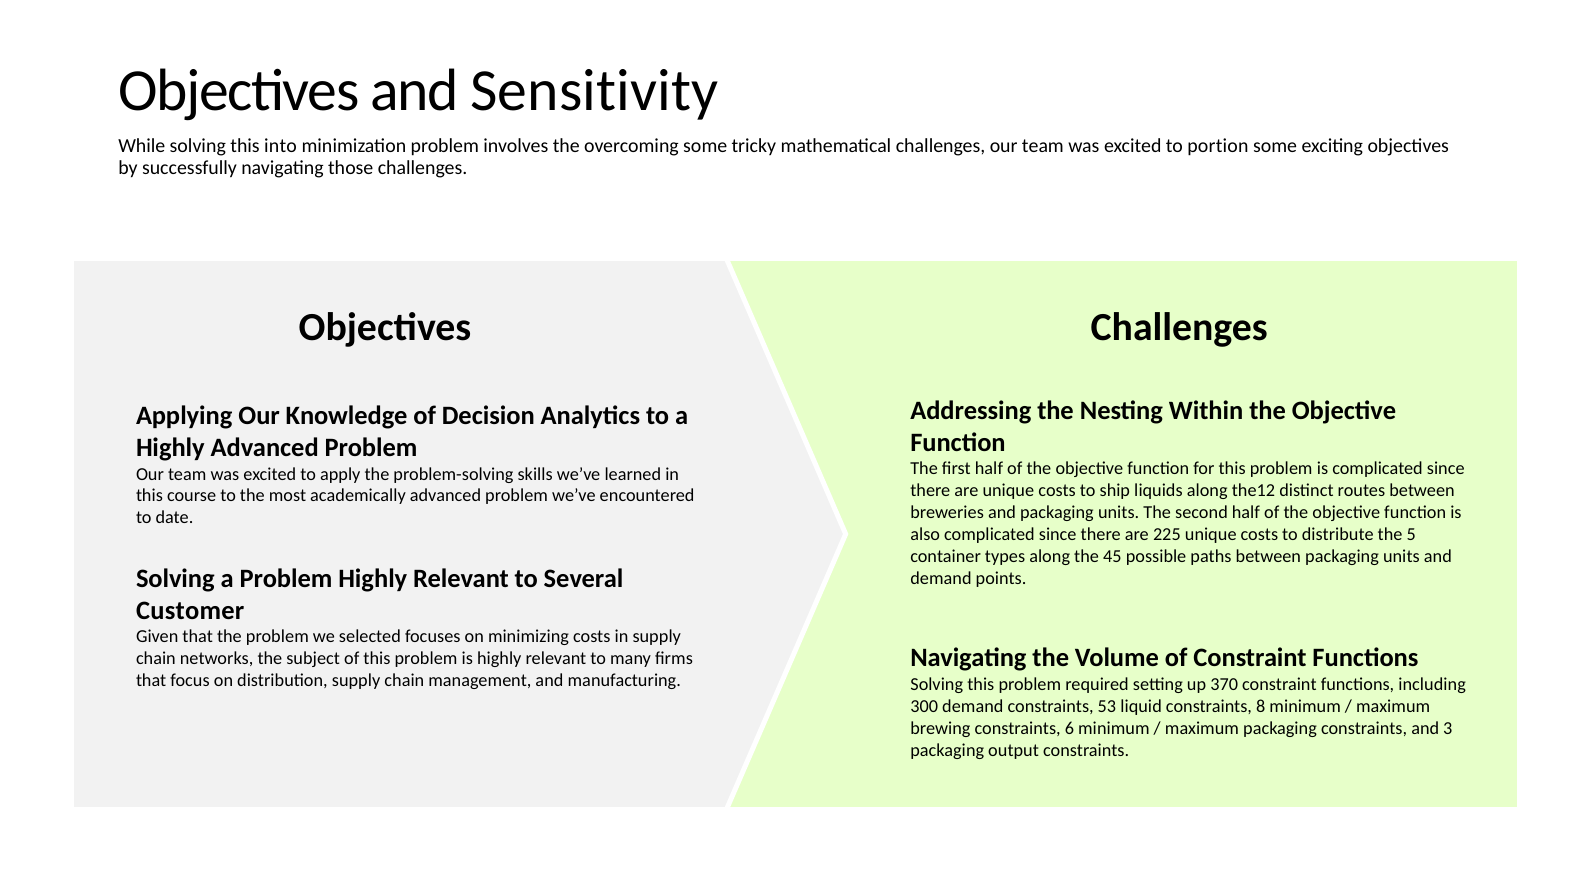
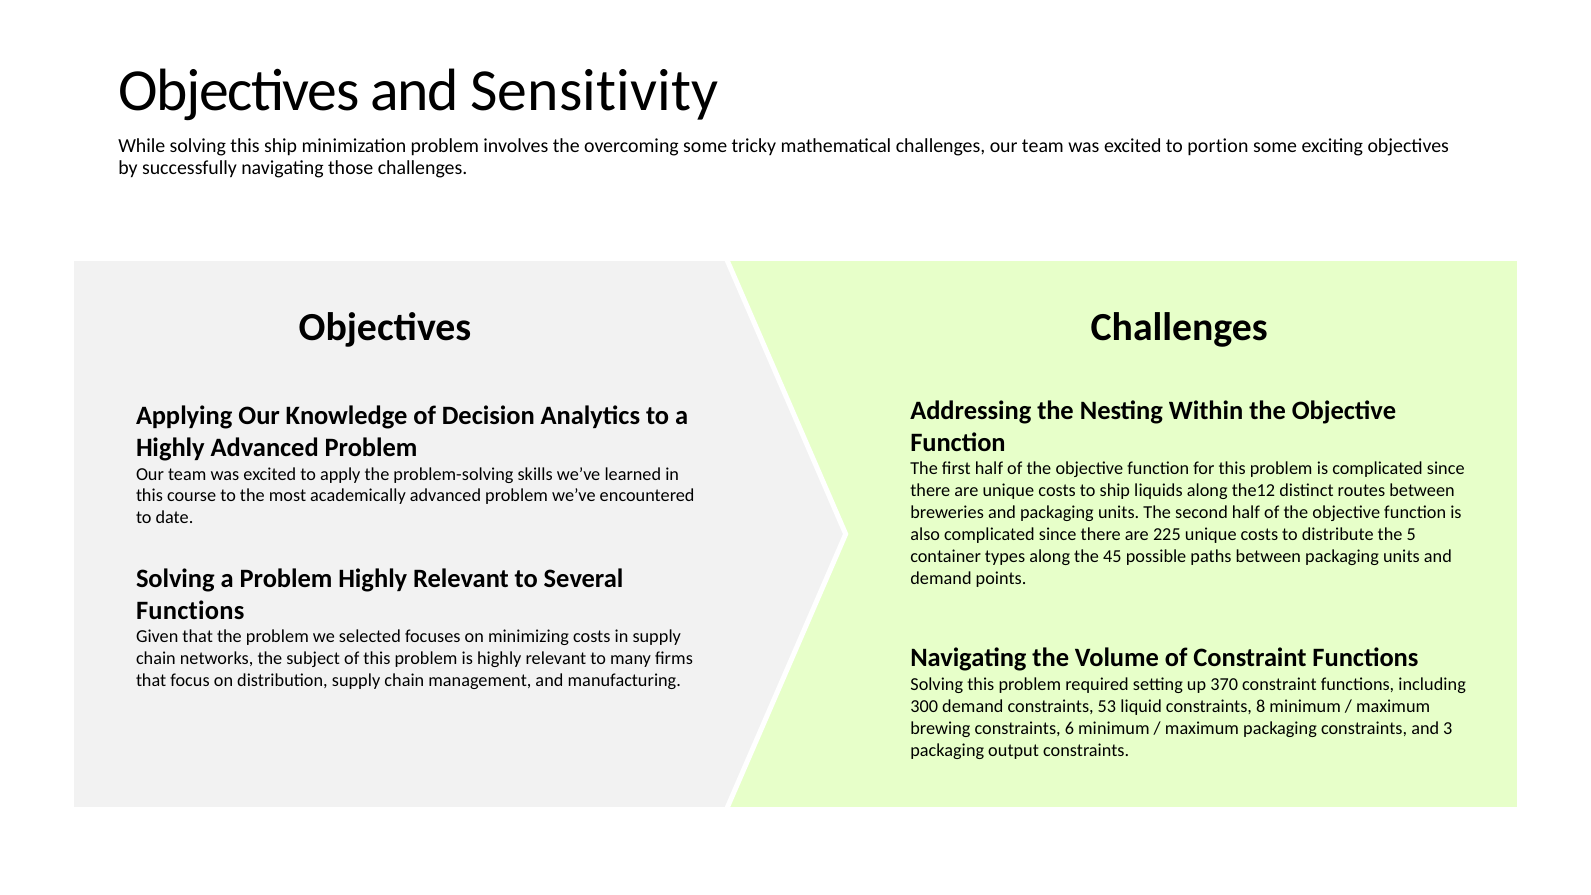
this into: into -> ship
Customer at (190, 610): Customer -> Functions
